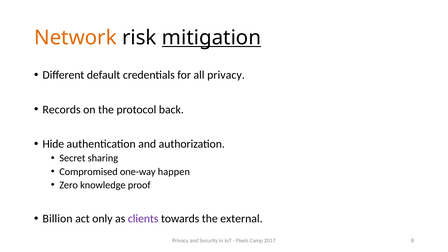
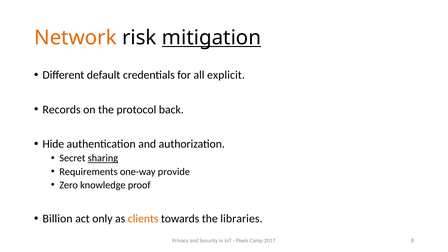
all privacy: privacy -> explicit
sharing underline: none -> present
Compromised: Compromised -> Requirements
happen: happen -> provide
clients colour: purple -> orange
external: external -> libraries
